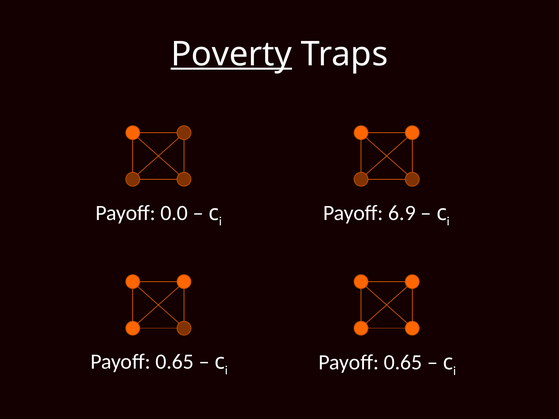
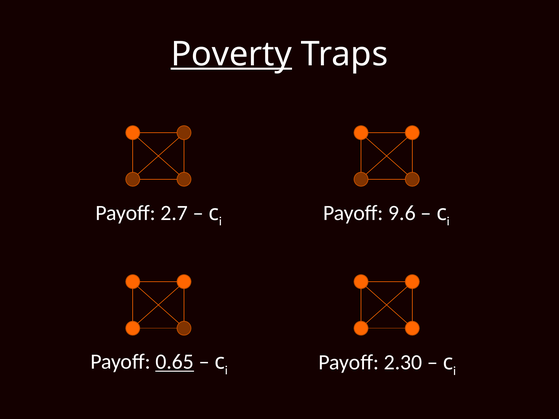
0.0: 0.0 -> 2.7
6.9: 6.9 -> 9.6
0.65 at (175, 362) underline: none -> present
0.65 at (403, 363): 0.65 -> 2.30
